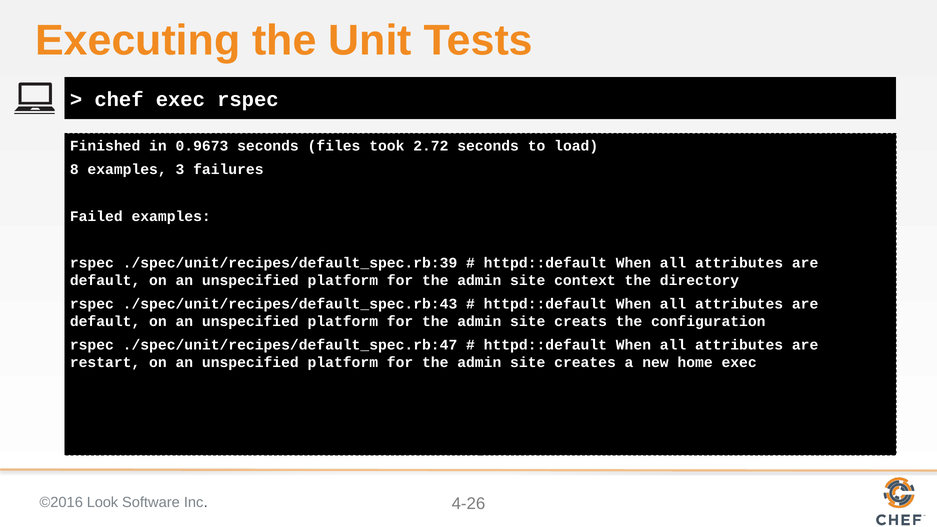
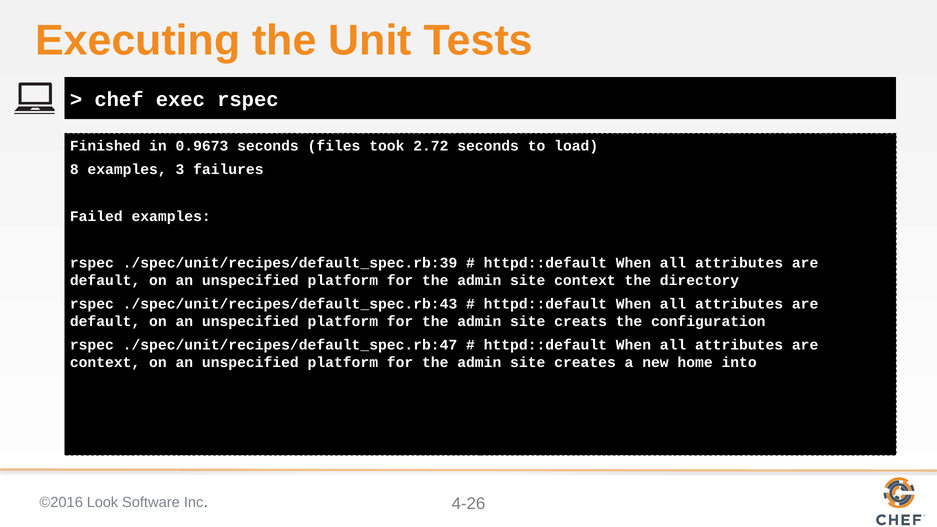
restart at (105, 363): restart -> context
home exec: exec -> into
